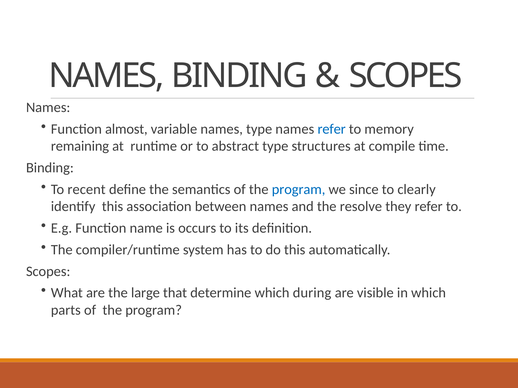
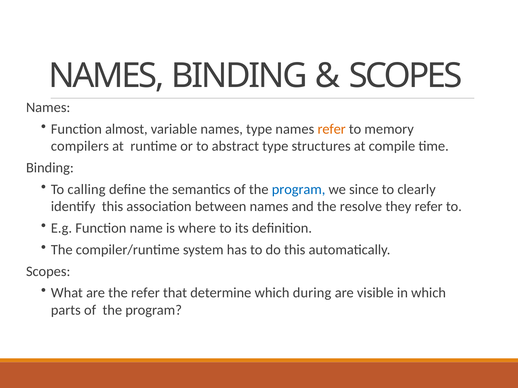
refer at (332, 129) colour: blue -> orange
remaining: remaining -> compilers
recent: recent -> calling
occurs: occurs -> where
the large: large -> refer
